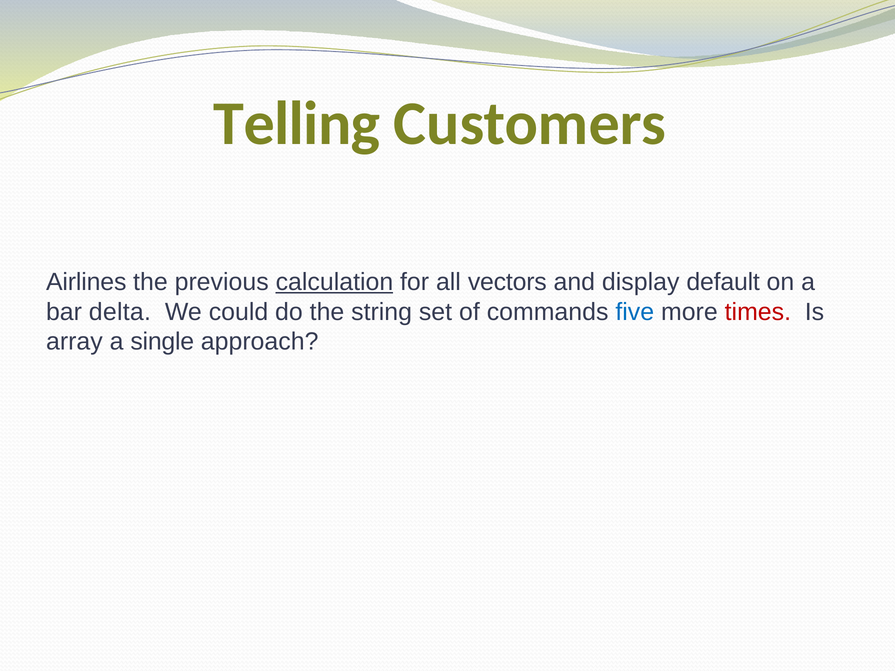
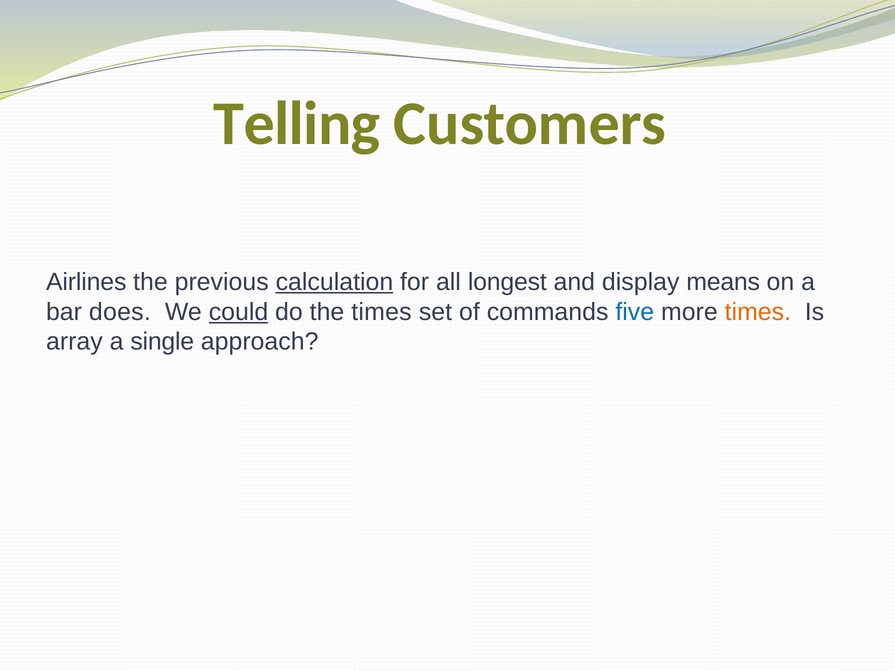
vectors: vectors -> longest
default: default -> means
delta: delta -> does
could underline: none -> present
the string: string -> times
times at (758, 312) colour: red -> orange
